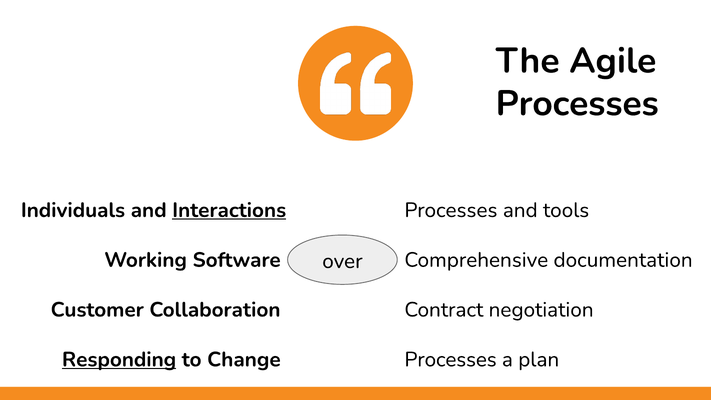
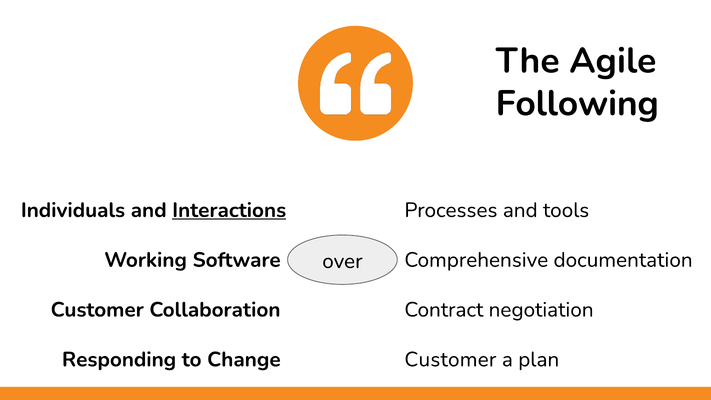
Processes at (577, 103): Processes -> Following
Responding underline: present -> none
Processes at (451, 359): Processes -> Customer
